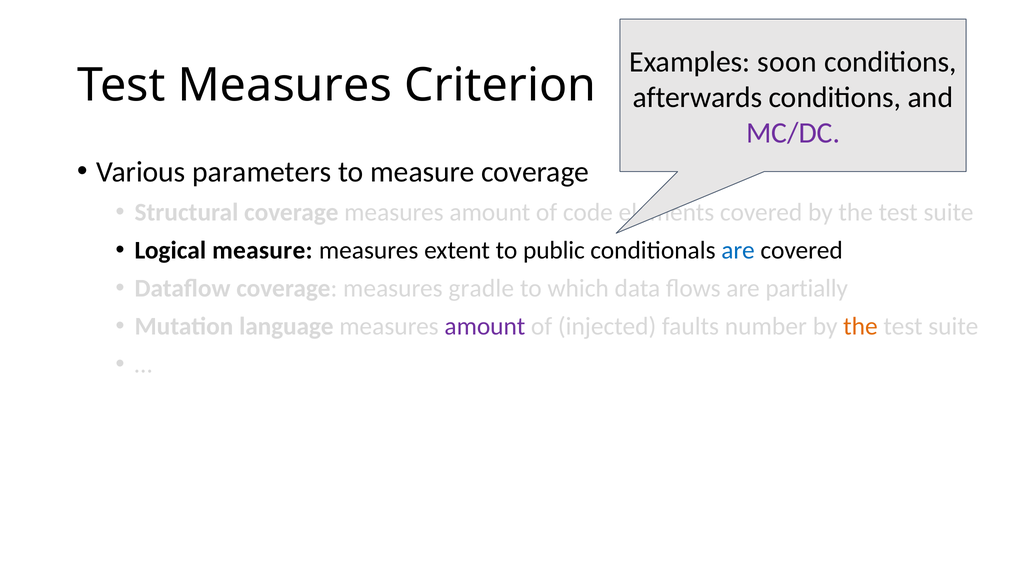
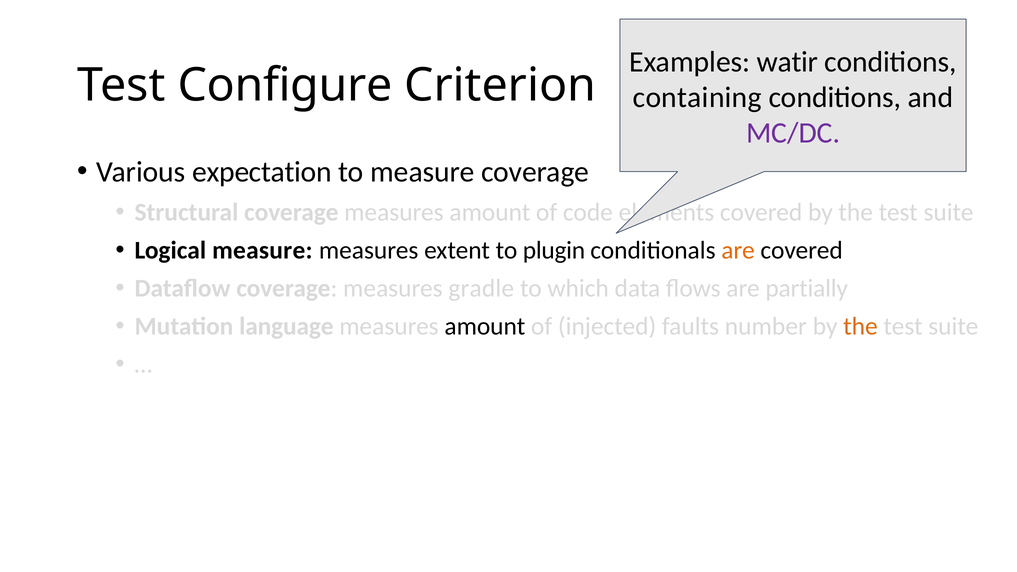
soon: soon -> watir
Test Measures: Measures -> Configure
afterwards: afterwards -> containing
parameters: parameters -> expectation
public: public -> plugin
are at (738, 250) colour: blue -> orange
amount at (485, 326) colour: purple -> black
